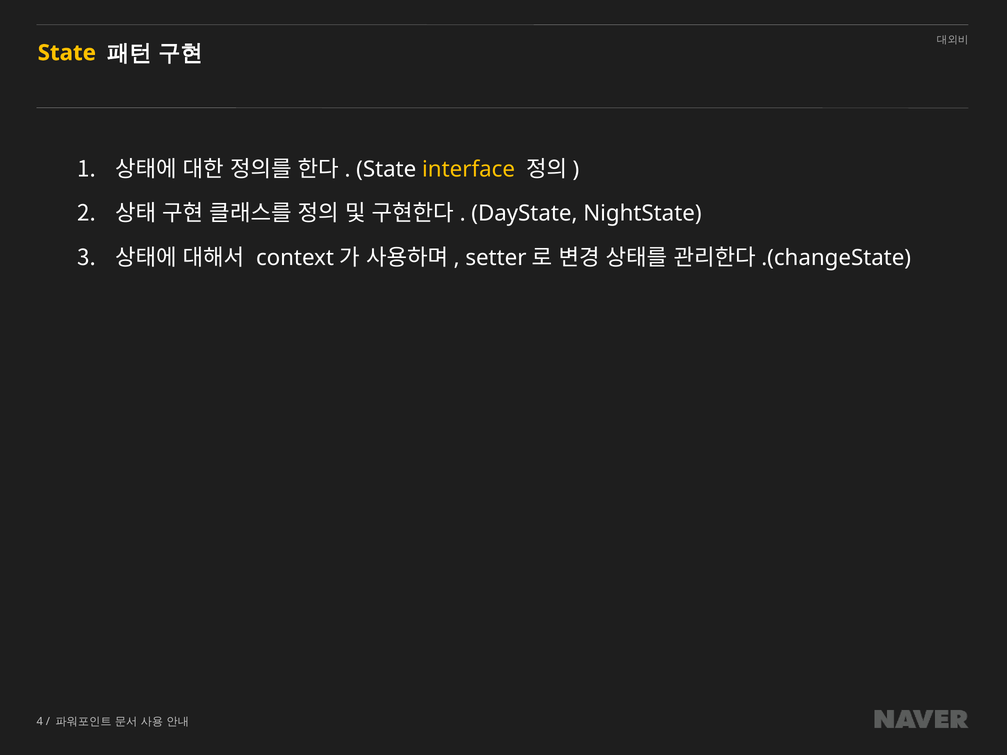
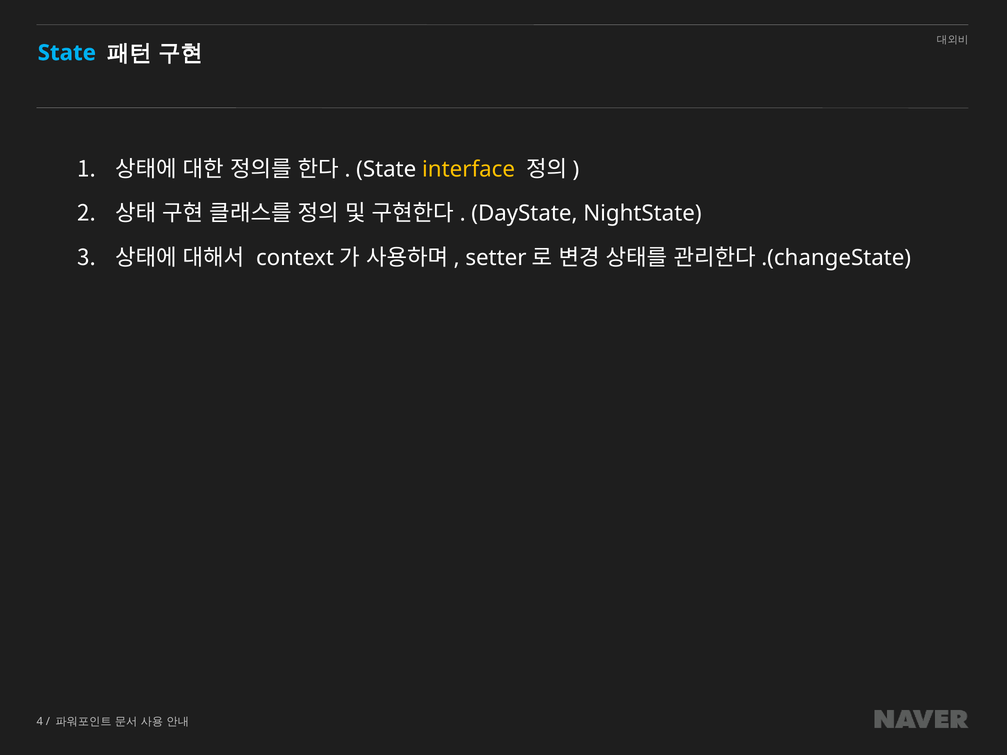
State at (67, 53) colour: yellow -> light blue
